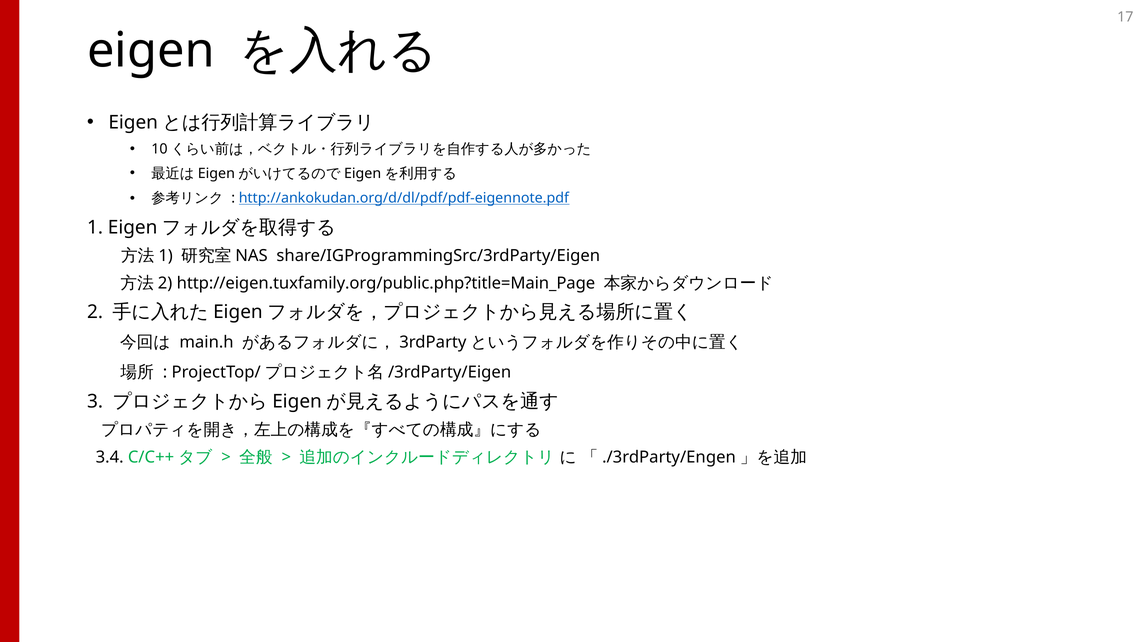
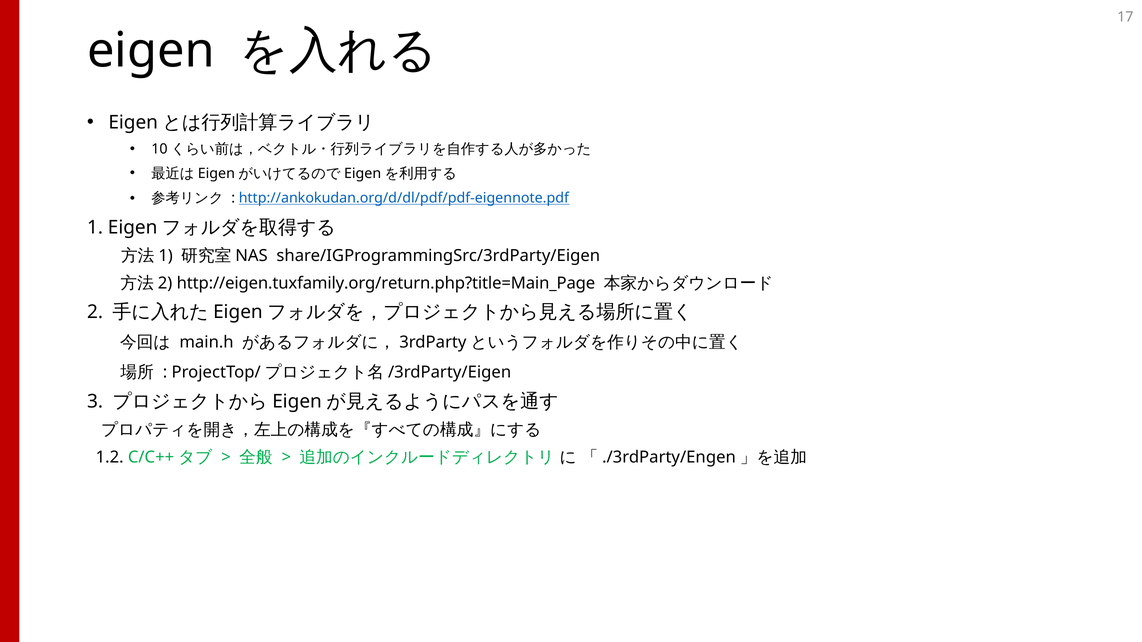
http://eigen.tuxfamily.org/public.php?title=Main_Page: http://eigen.tuxfamily.org/public.php?title=Main_Page -> http://eigen.tuxfamily.org/return.php?title=Main_Page
3.4: 3.4 -> 1.2
